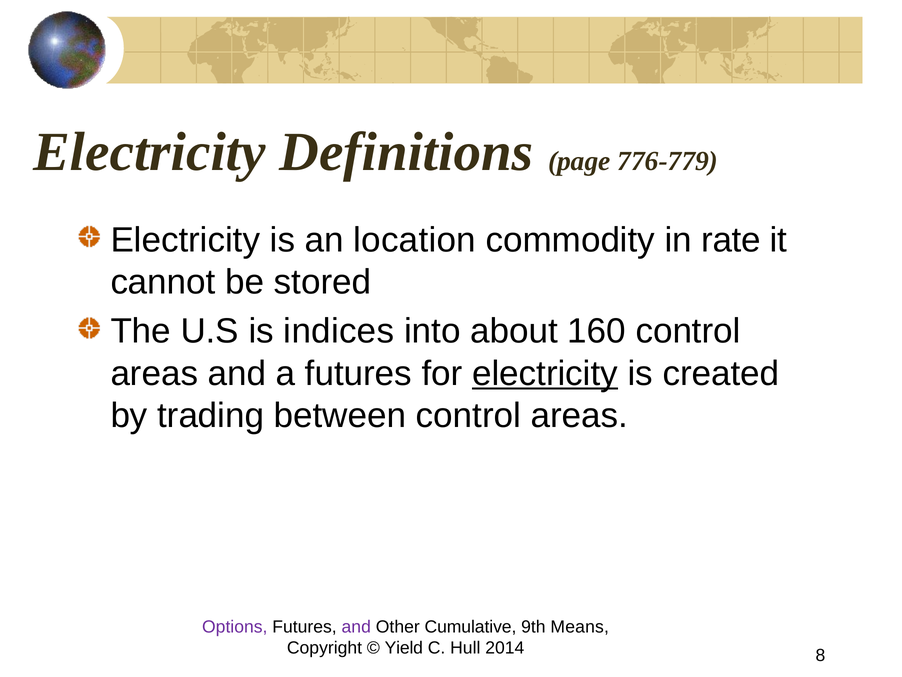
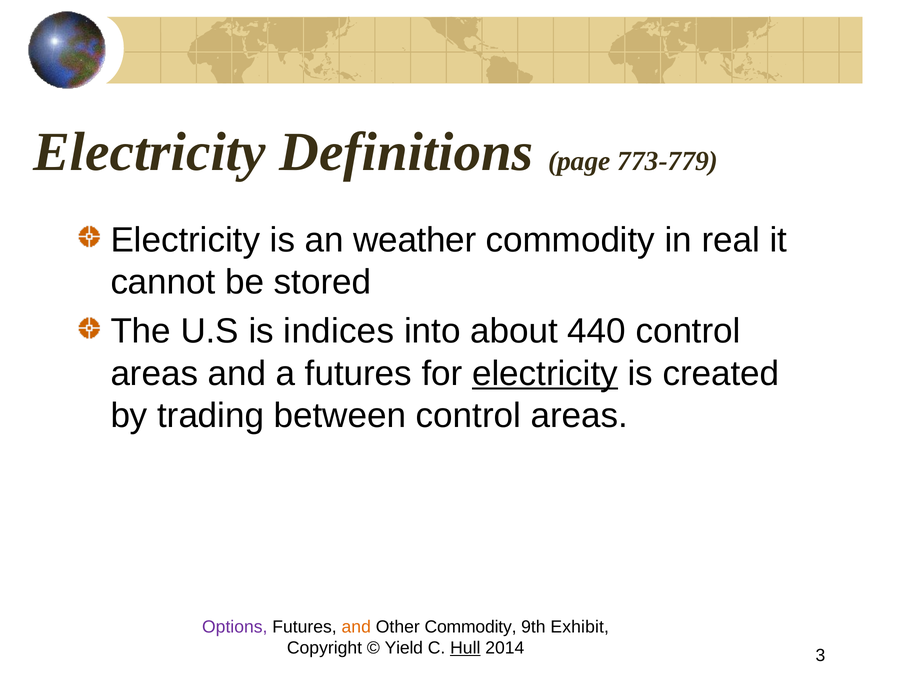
776-779: 776-779 -> 773-779
location: location -> weather
rate: rate -> real
160: 160 -> 440
and at (356, 627) colour: purple -> orange
Other Cumulative: Cumulative -> Commodity
Means: Means -> Exhibit
Hull underline: none -> present
8: 8 -> 3
